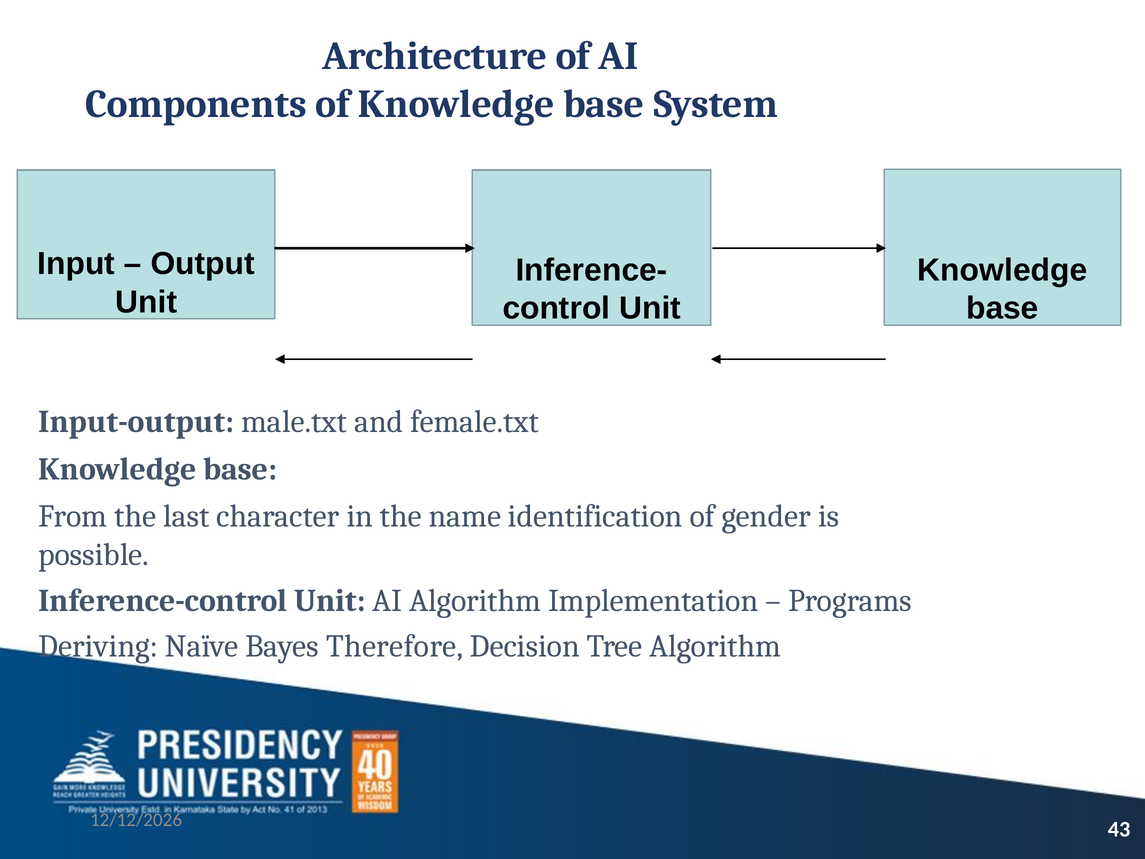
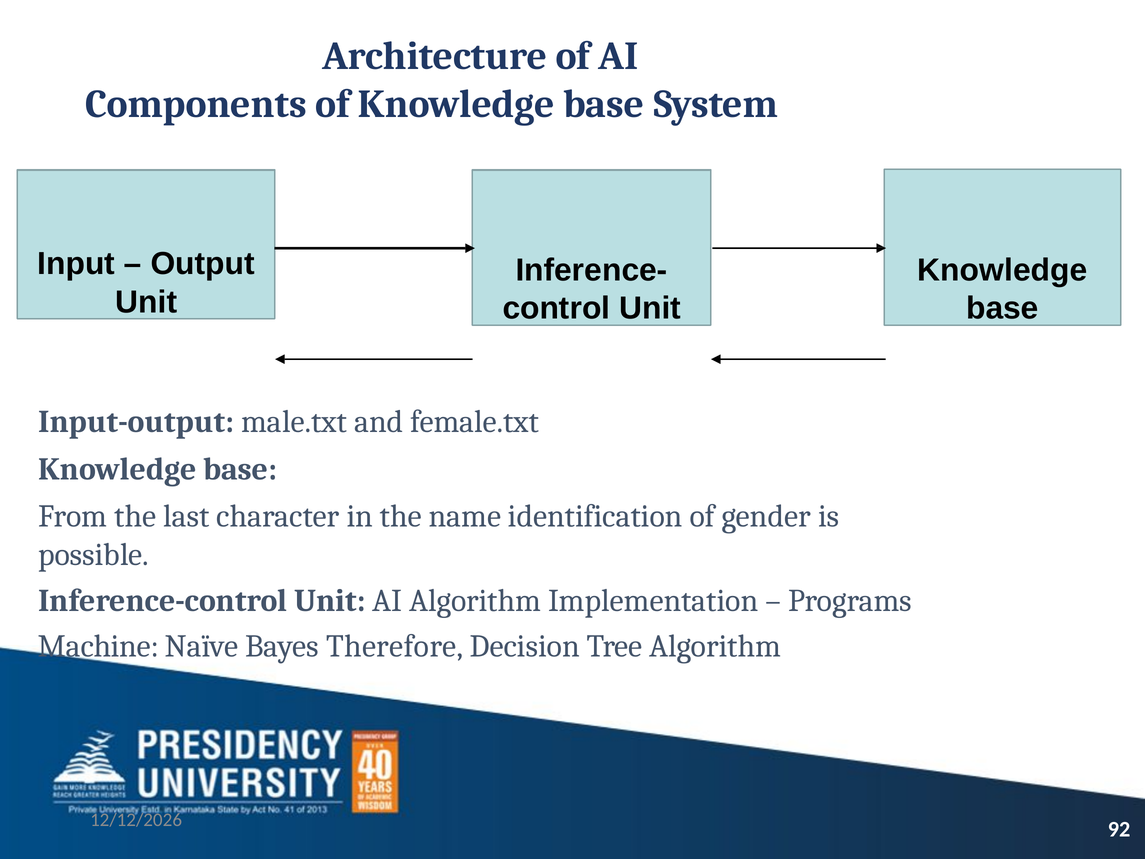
Deriving: Deriving -> Machine
43: 43 -> 92
